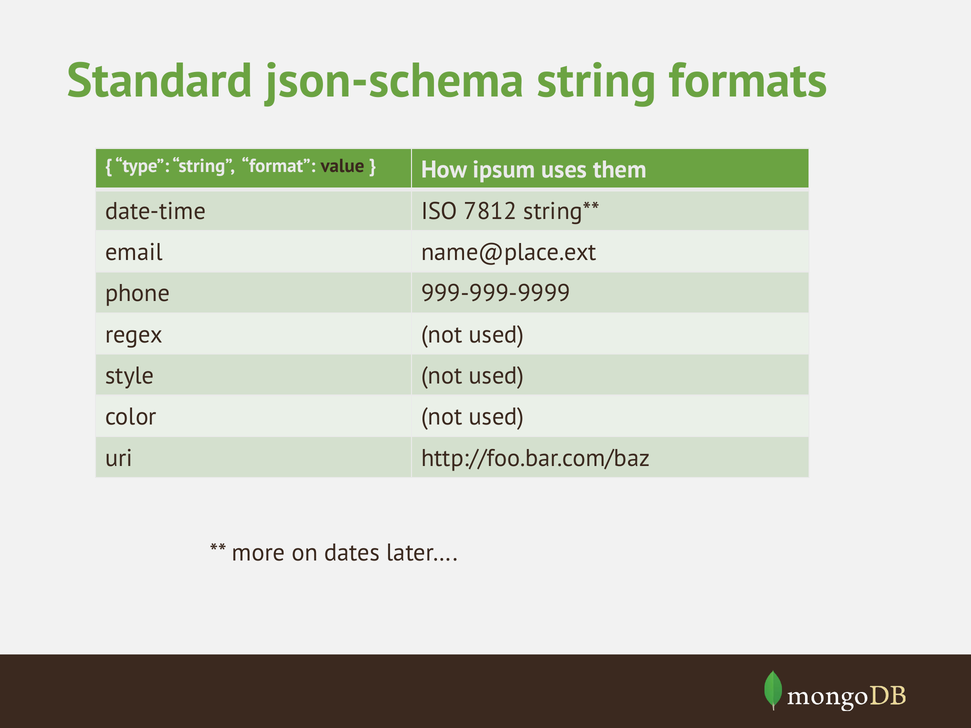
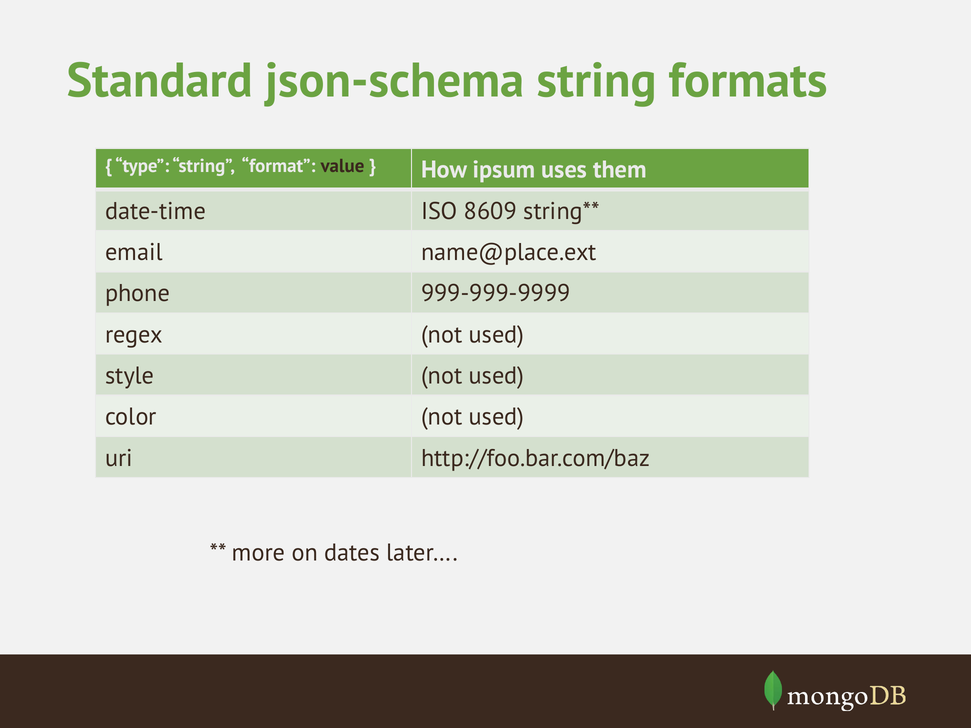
7812: 7812 -> 8609
